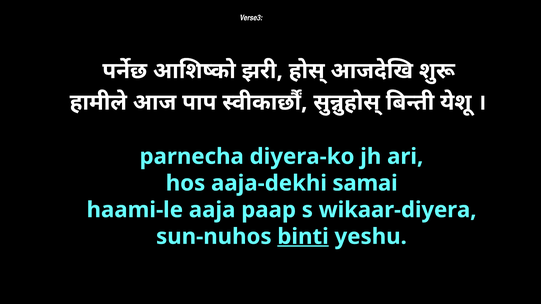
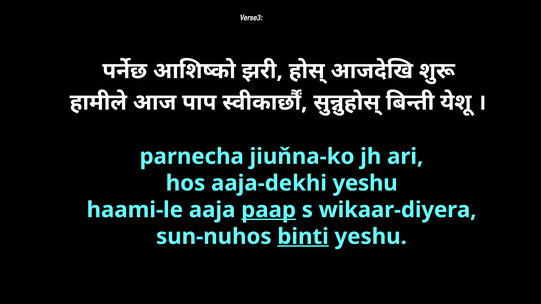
diyera-ko: diyera-ko -> jiuňna-ko
aaja-dekhi samai: samai -> yeshu
paap underline: none -> present
